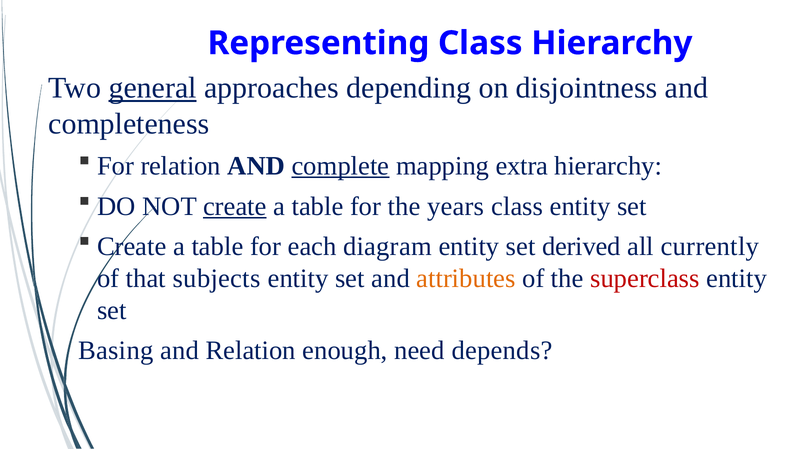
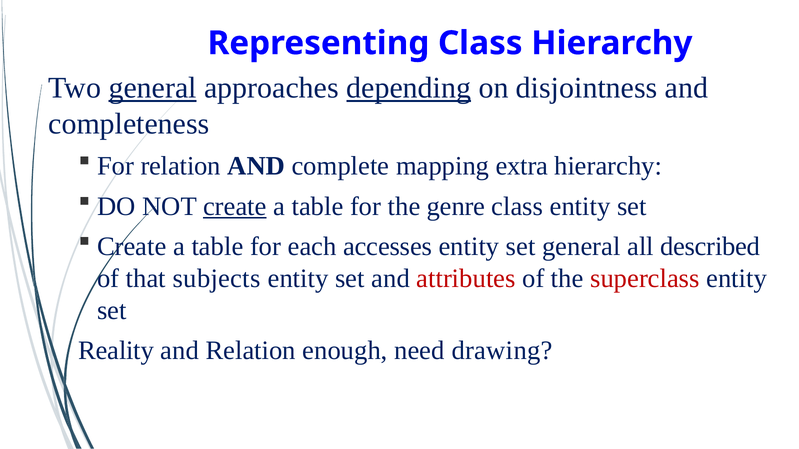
depending underline: none -> present
complete underline: present -> none
years: years -> genre
diagram: diagram -> accesses
set derived: derived -> general
currently: currently -> described
attributes colour: orange -> red
Basing: Basing -> Reality
depends: depends -> drawing
